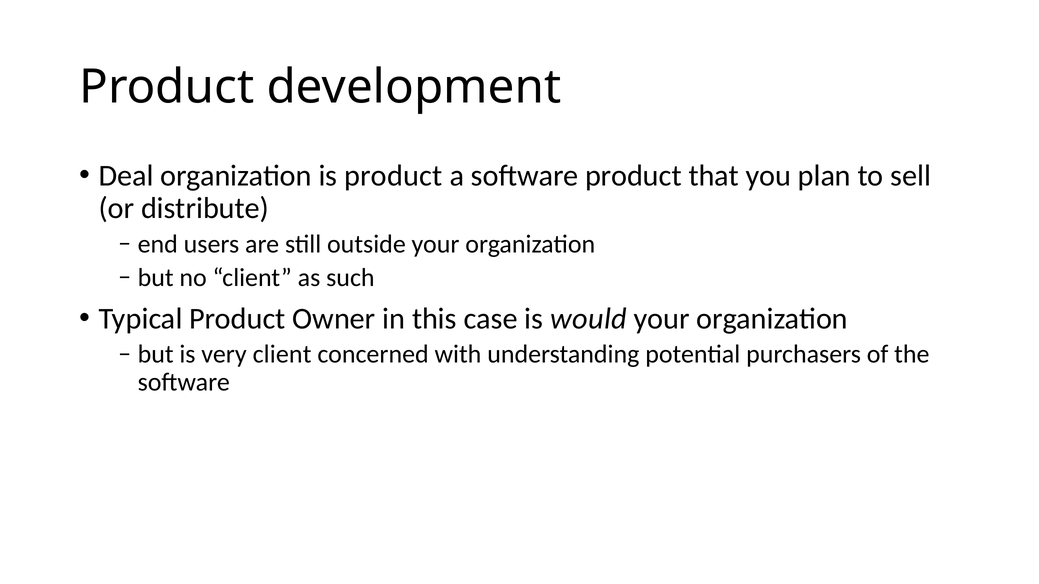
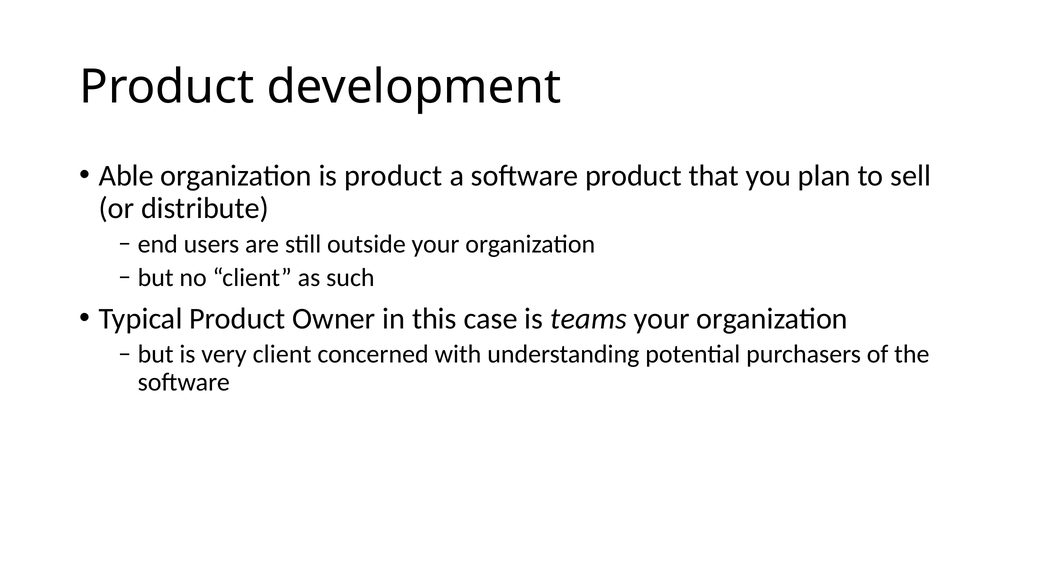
Deal: Deal -> Able
would: would -> teams
